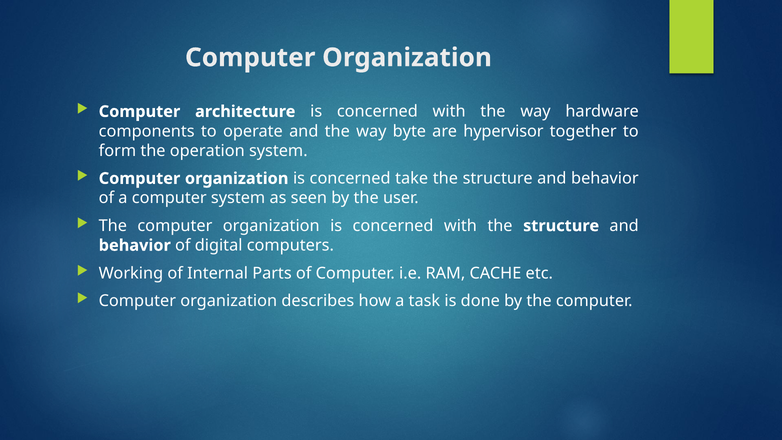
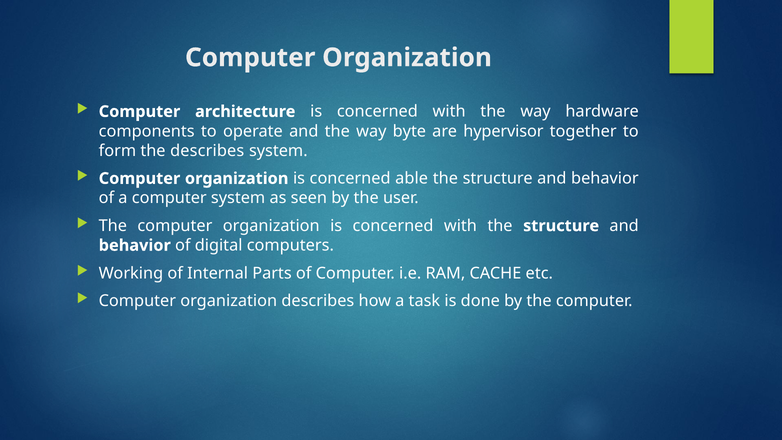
the operation: operation -> describes
take: take -> able
